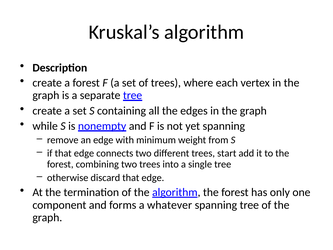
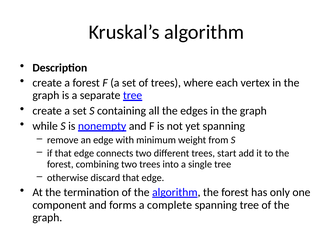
whatever: whatever -> complete
